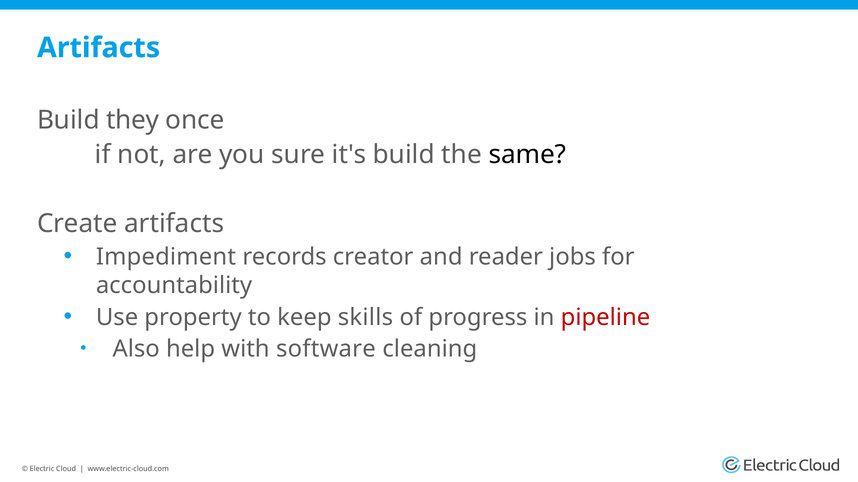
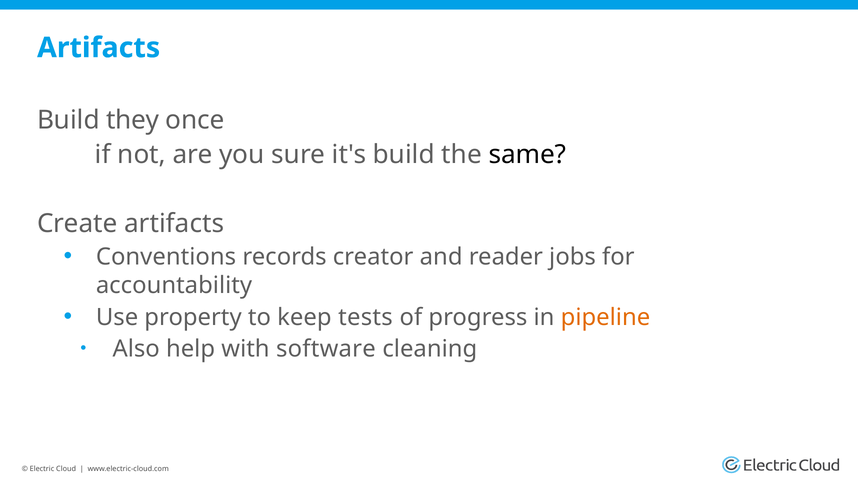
Impediment: Impediment -> Conventions
skills: skills -> tests
pipeline colour: red -> orange
